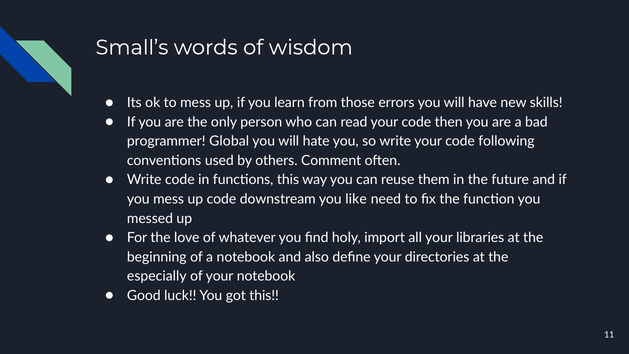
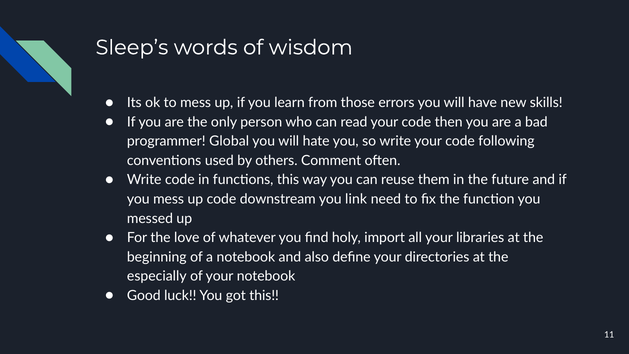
Small’s: Small’s -> Sleep’s
like: like -> link
